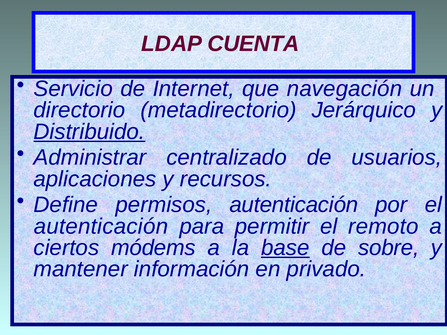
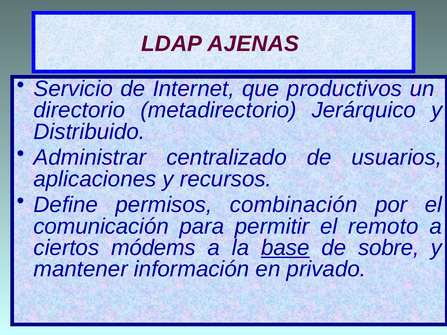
CUENTA: CUENTA -> AJENAS
navegación: navegación -> productivos
Distribuido underline: present -> none
permisos autenticación: autenticación -> combinación
autenticación at (101, 227): autenticación -> comunicación
